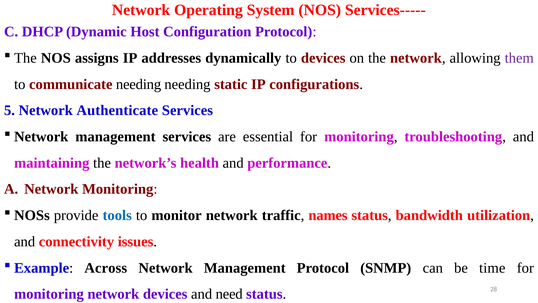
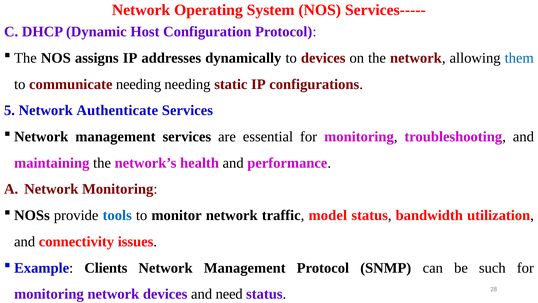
them colour: purple -> blue
names: names -> model
Across: Across -> Clients
time: time -> such
